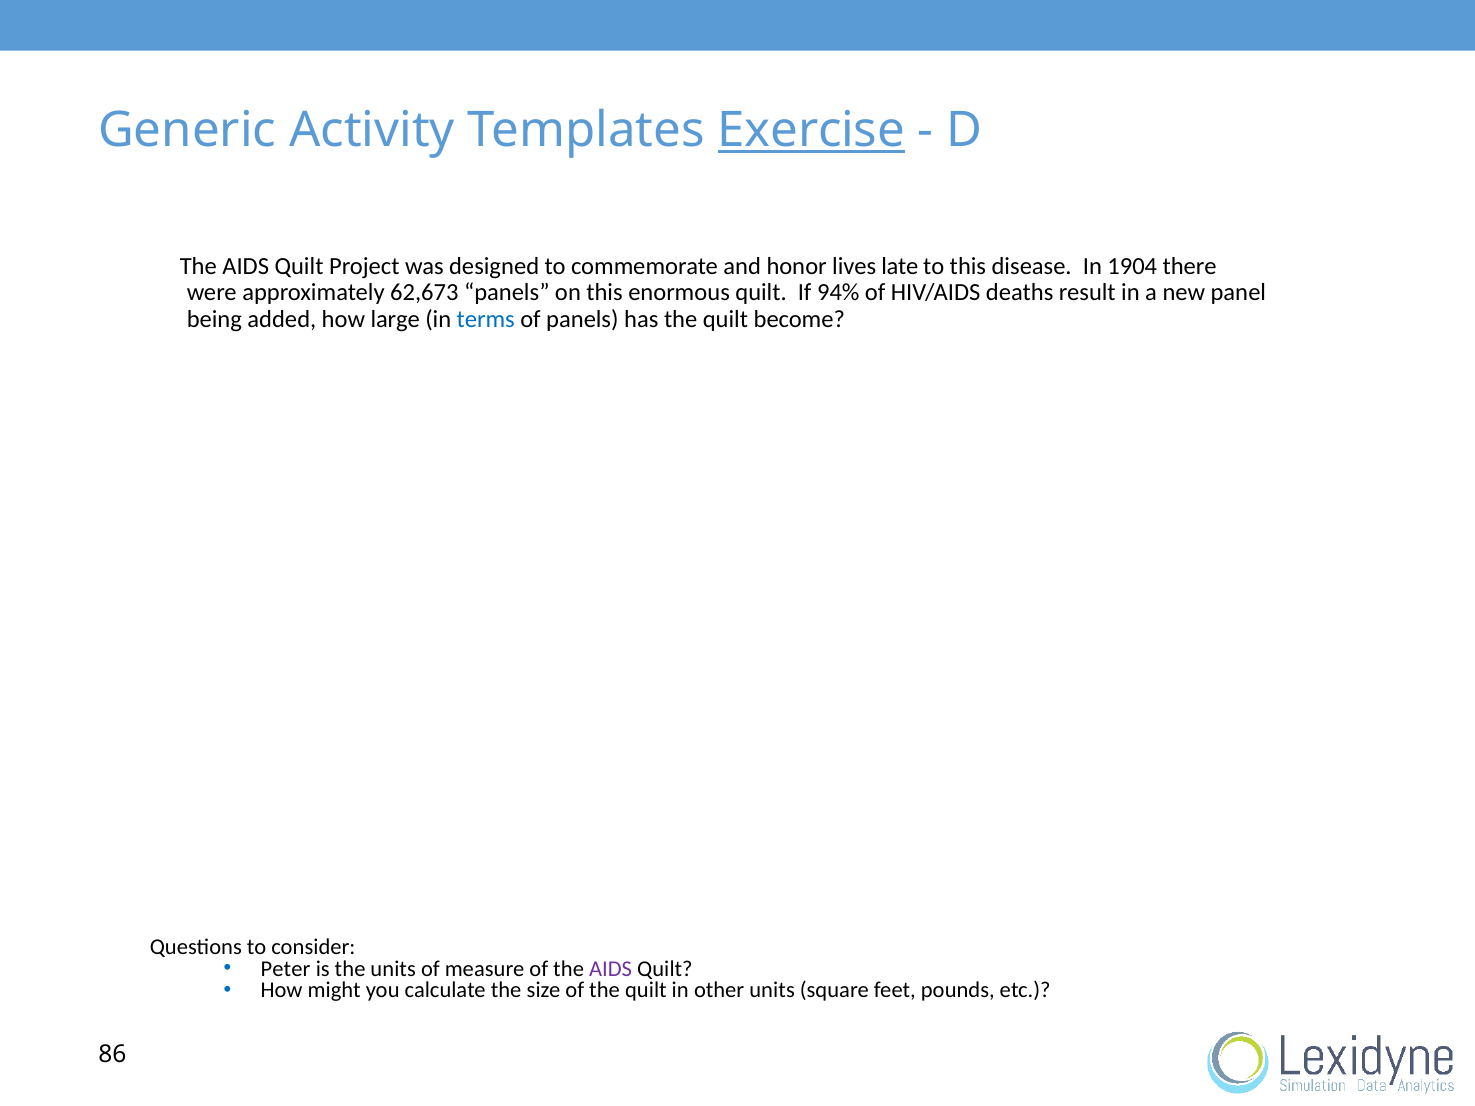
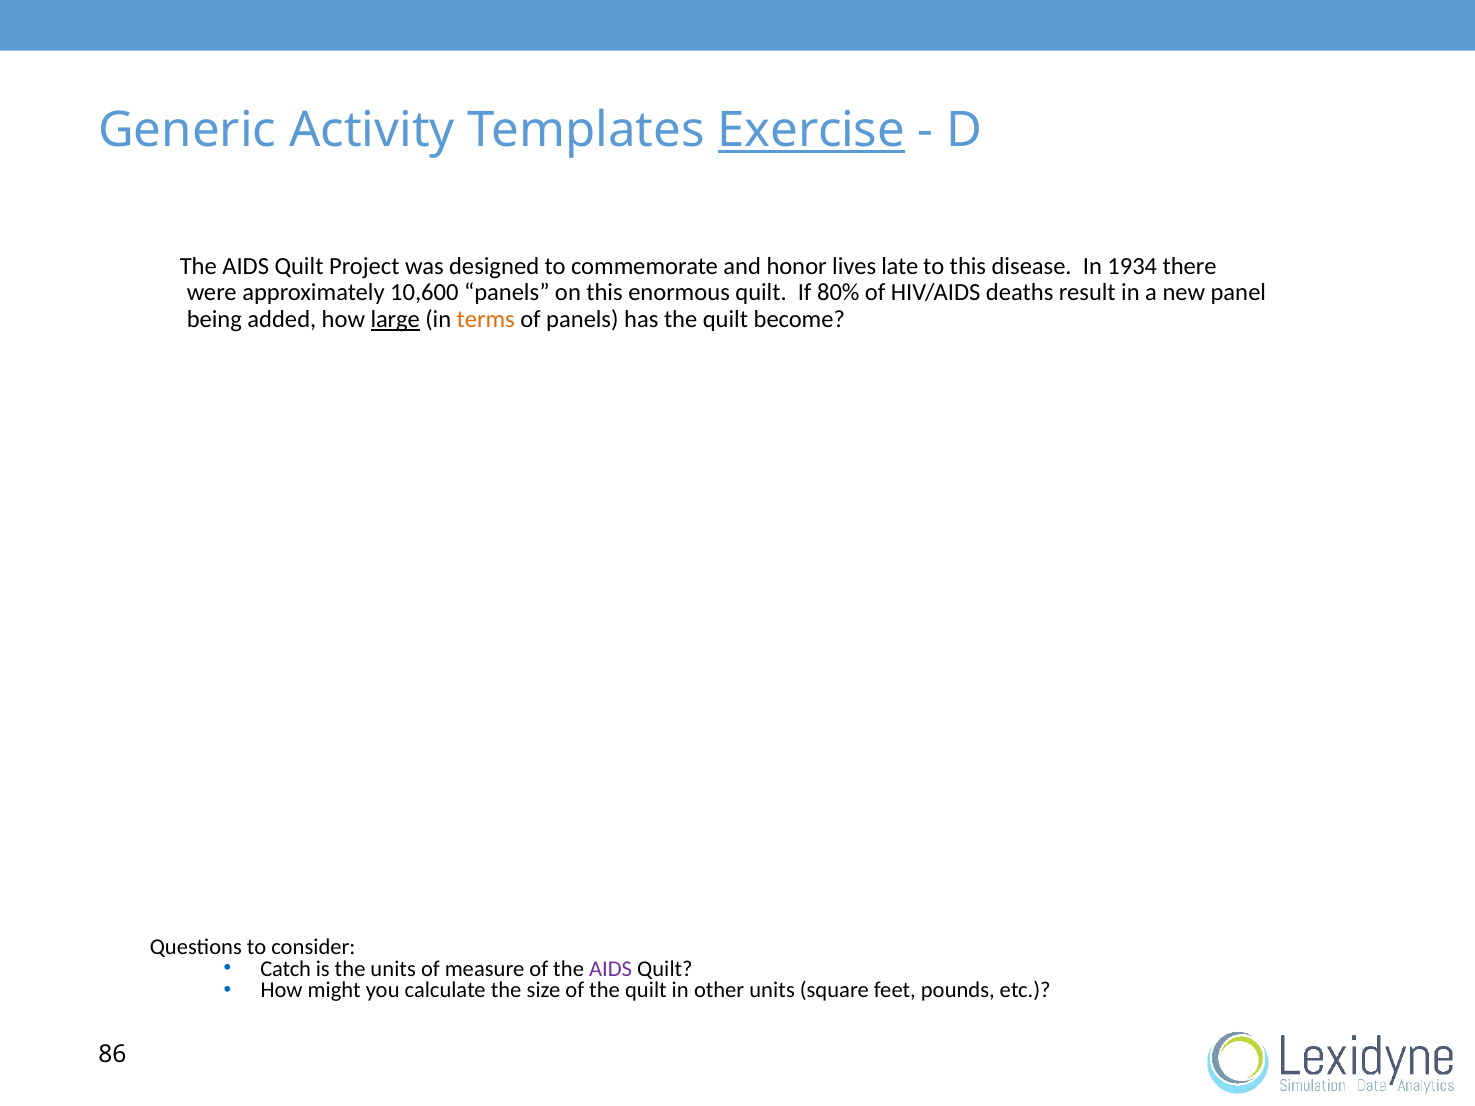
1904: 1904 -> 1934
62,673: 62,673 -> 10,600
94%: 94% -> 80%
large underline: none -> present
terms colour: blue -> orange
Peter: Peter -> Catch
